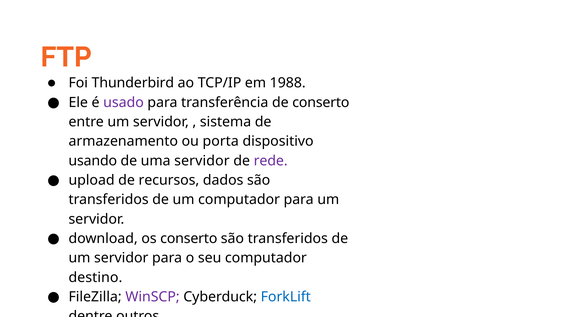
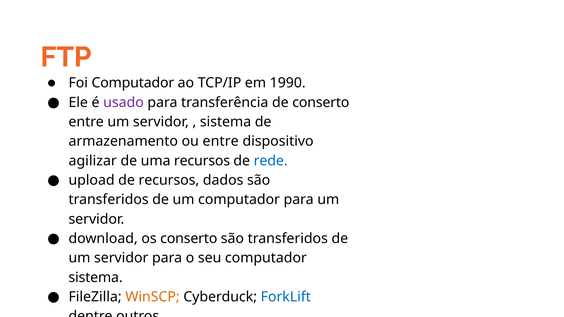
Foi Thunderbird: Thunderbird -> Computador
1988: 1988 -> 1990
ou porta: porta -> entre
usando: usando -> agilizar
uma servidor: servidor -> recursos
rede colour: purple -> blue
destino at (95, 278): destino -> sistema
WinSCP colour: purple -> orange
